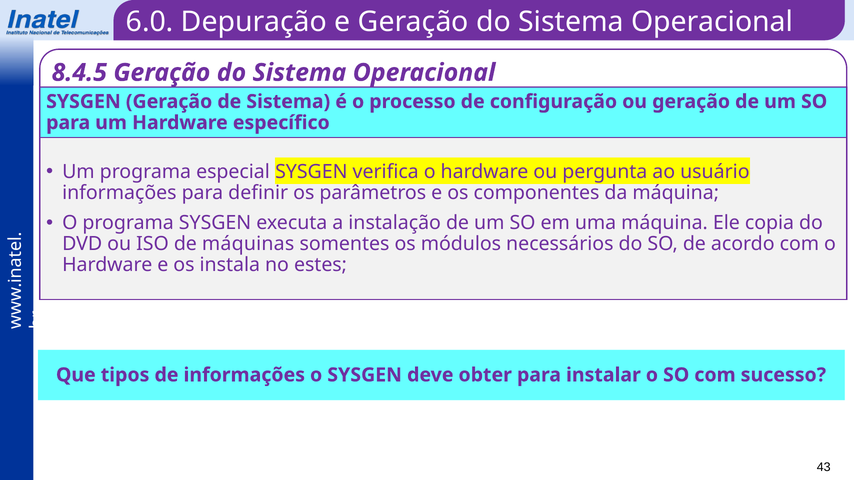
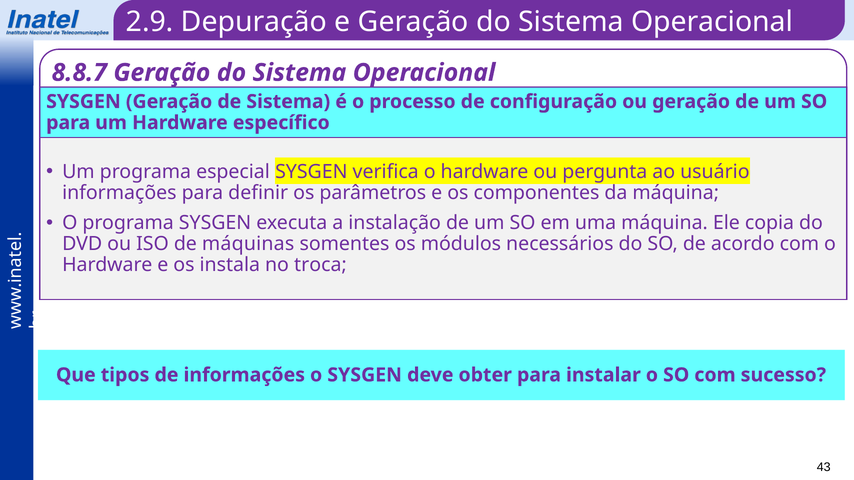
6.0: 6.0 -> 2.9
8.4.5: 8.4.5 -> 8.8.7
estes: estes -> troca
